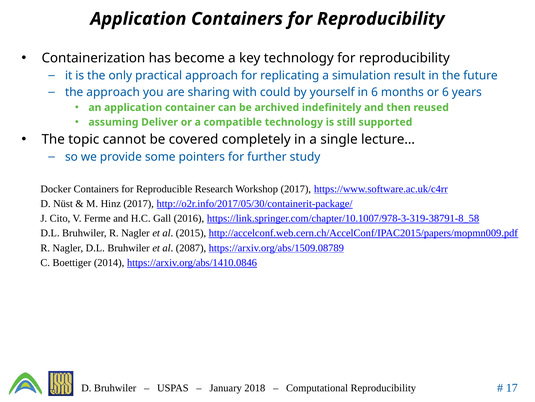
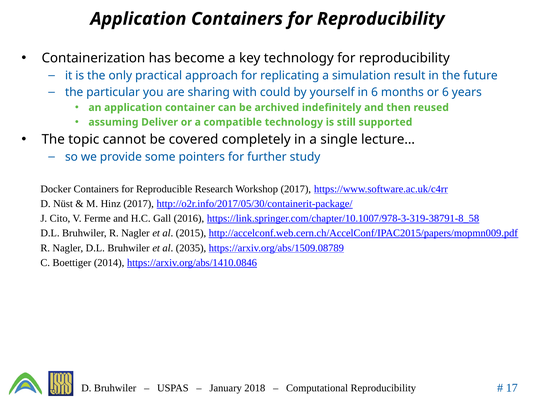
the approach: approach -> particular
2087: 2087 -> 2035
